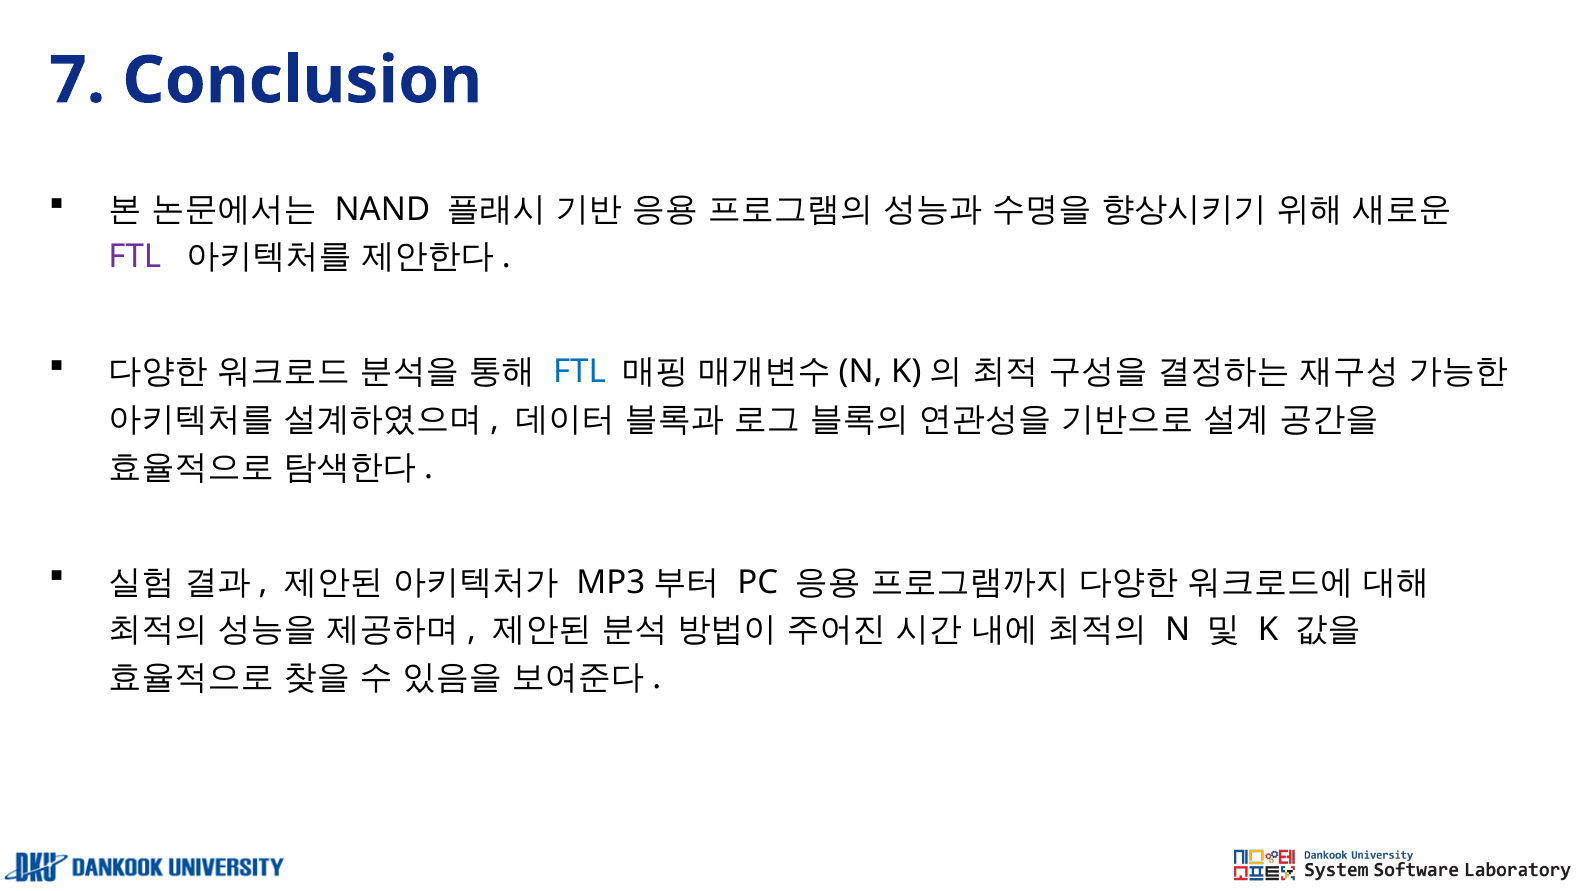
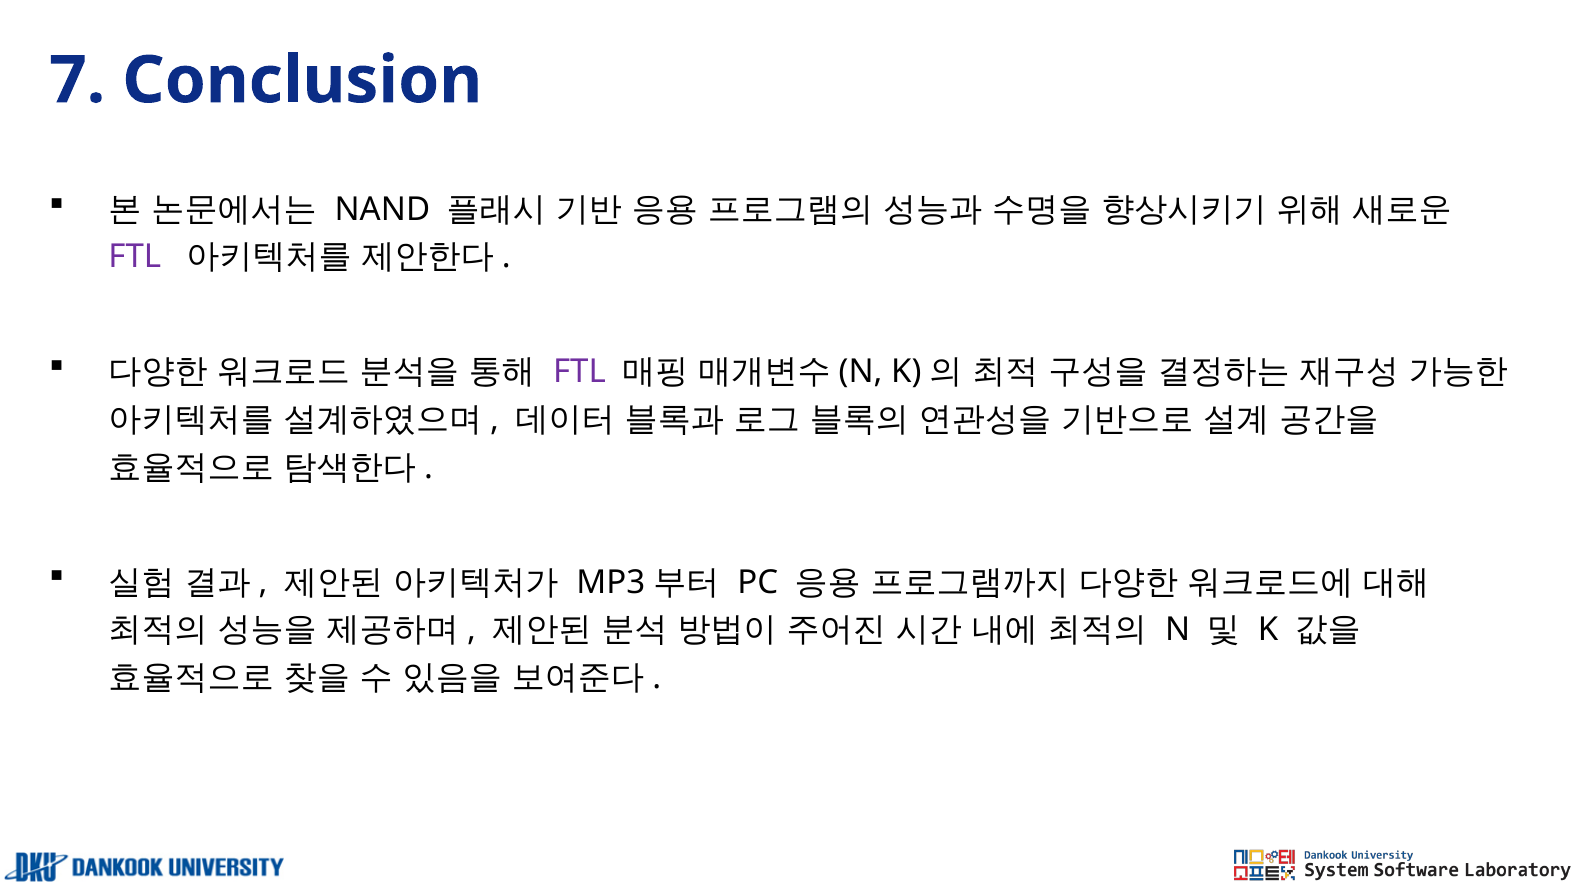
FTL at (579, 372) colour: blue -> purple
